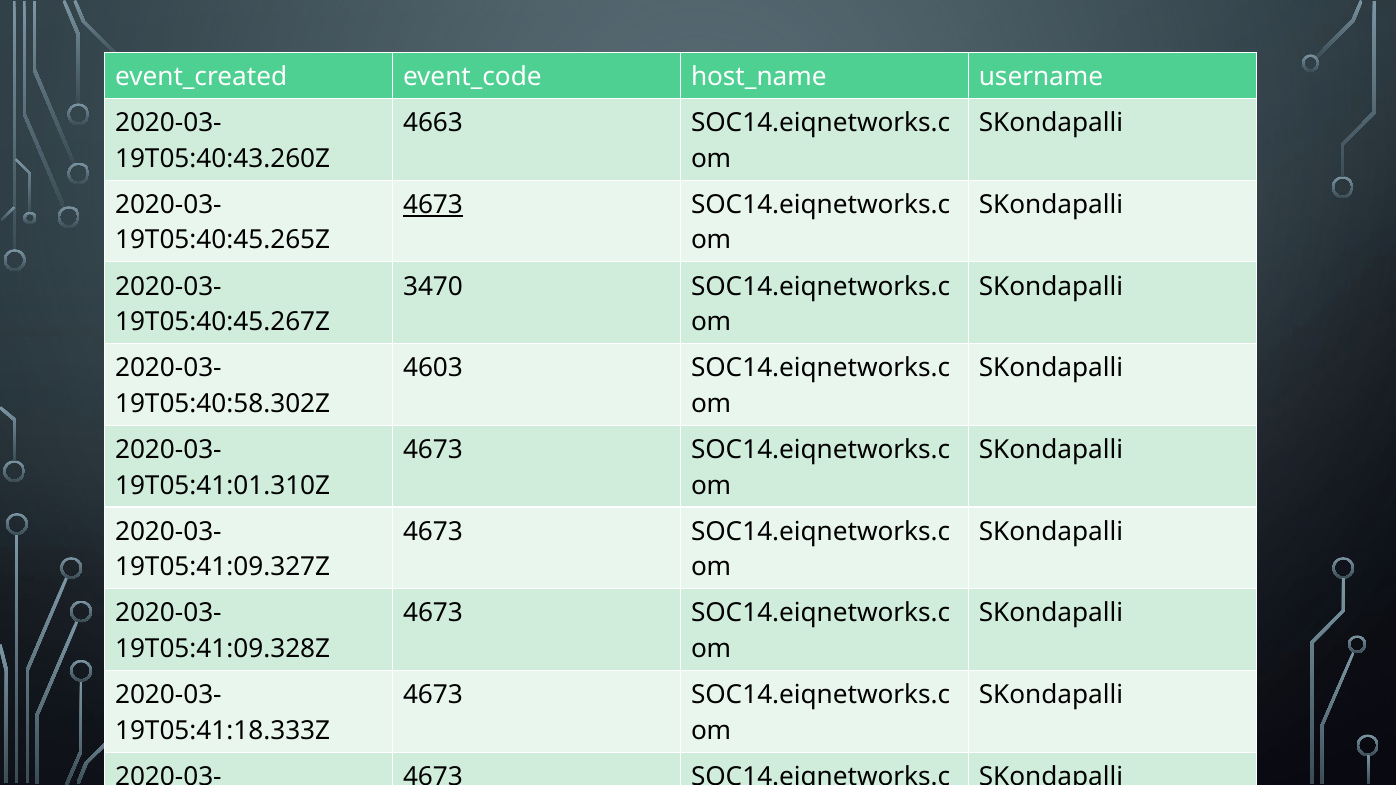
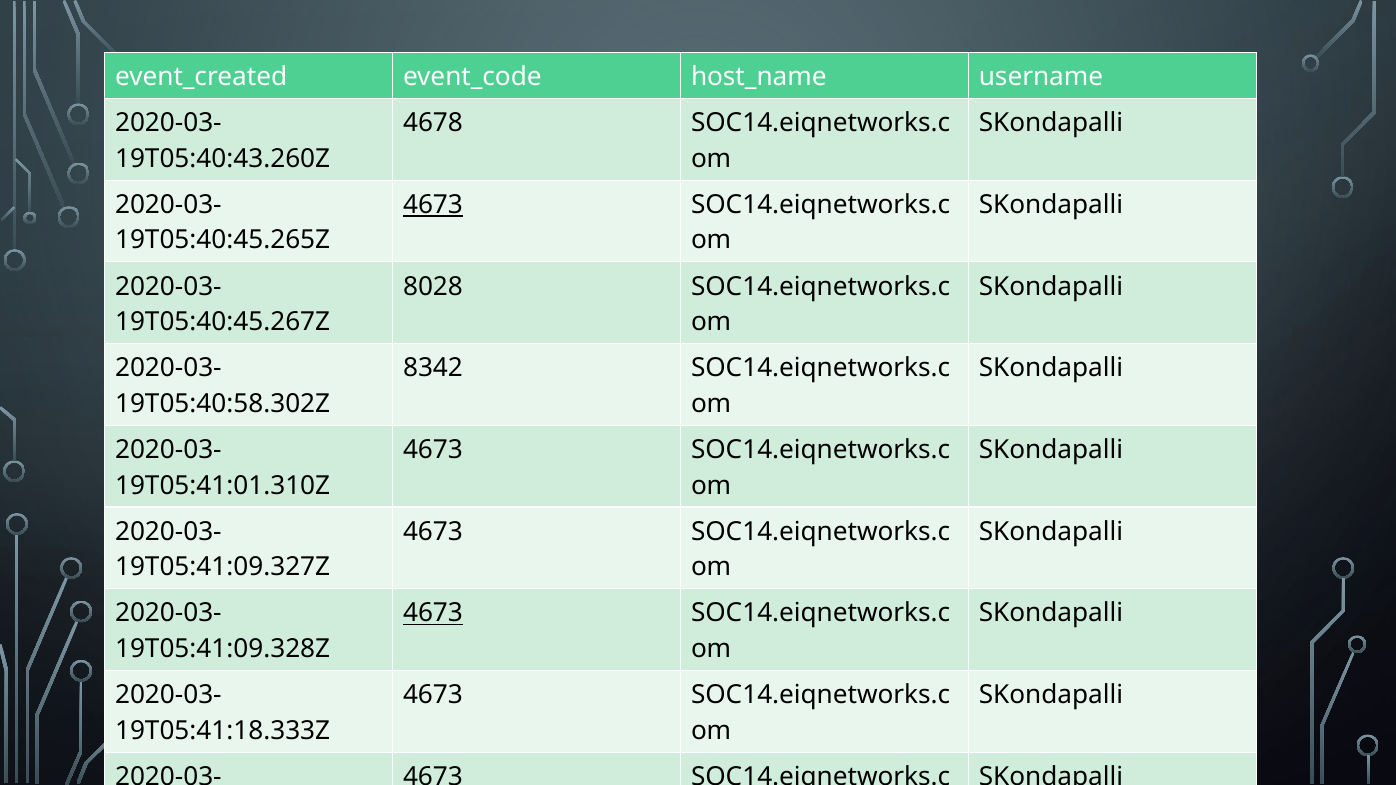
4663: 4663 -> 4678
3470: 3470 -> 8028
4603: 4603 -> 8342
4673 at (433, 613) underline: none -> present
